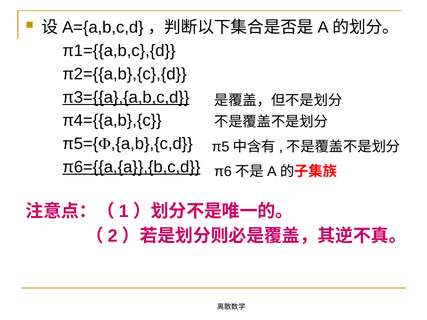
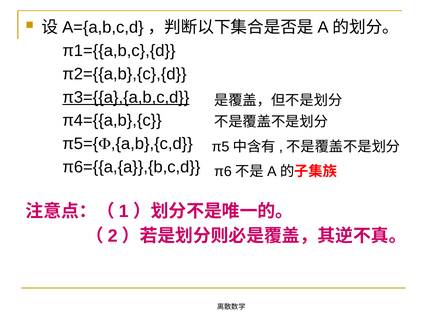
π6={{a,{a}},{b,c,d underline: present -> none
